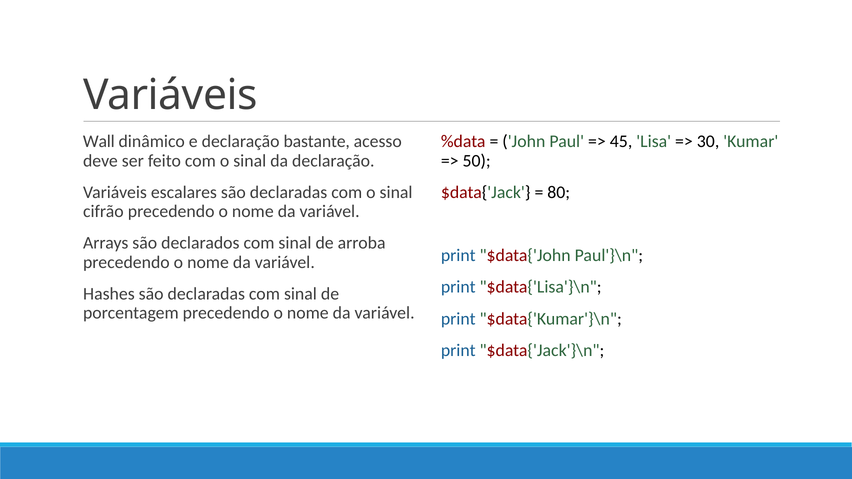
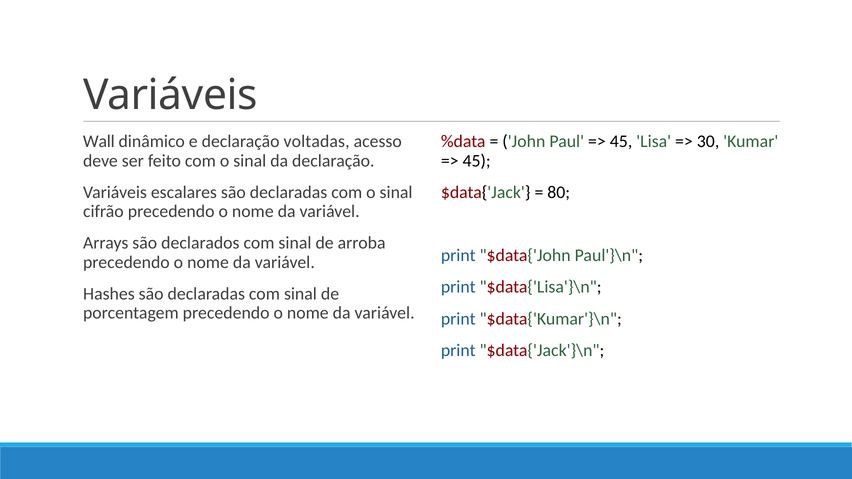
bastante: bastante -> voltadas
50 at (477, 161): 50 -> 45
